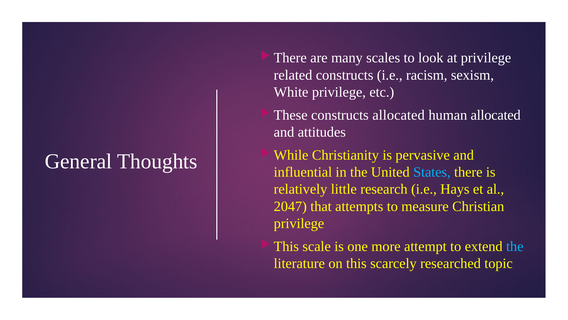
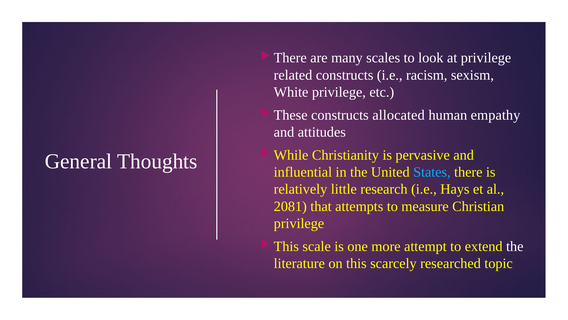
human allocated: allocated -> empathy
2047: 2047 -> 2081
the at (515, 246) colour: light blue -> white
